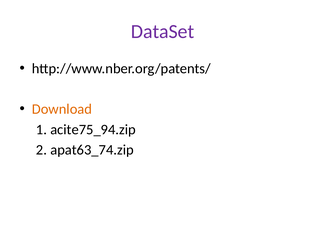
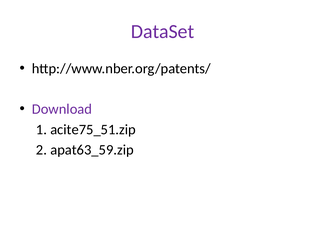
Download colour: orange -> purple
acite75_94.zip: acite75_94.zip -> acite75_51.zip
apat63_74.zip: apat63_74.zip -> apat63_59.zip
